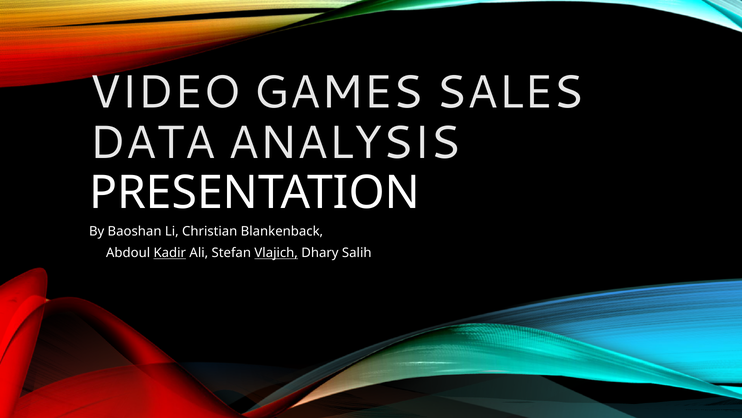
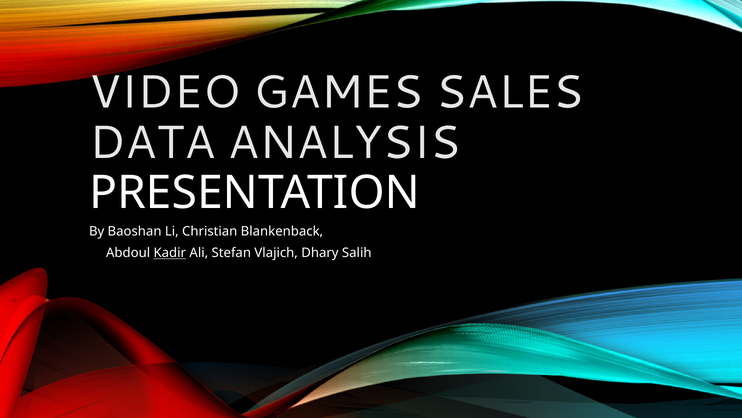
Vlajich underline: present -> none
